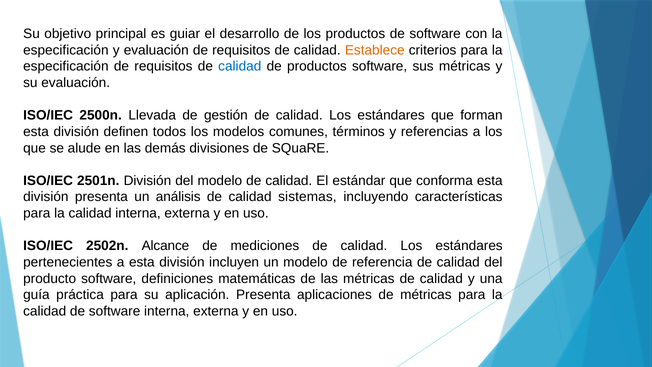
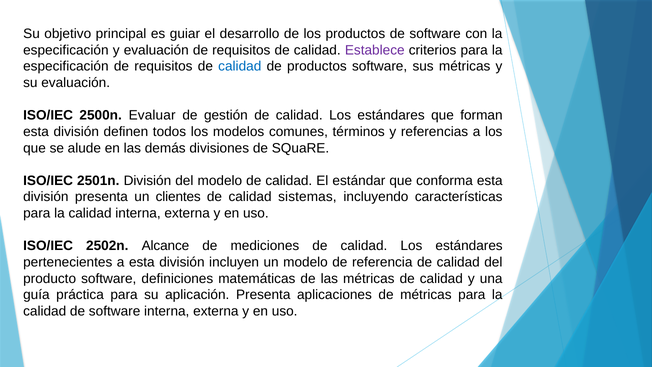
Establece colour: orange -> purple
Llevada: Llevada -> Evaluar
análisis: análisis -> clientes
